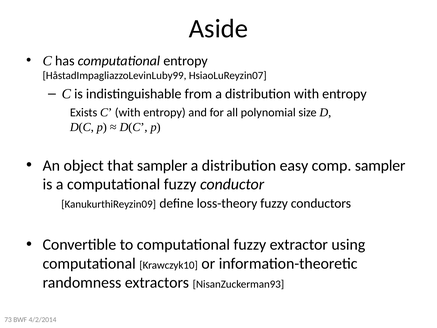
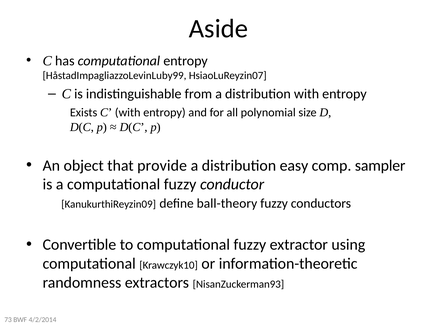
that sampler: sampler -> provide
loss-theory: loss-theory -> ball-theory
